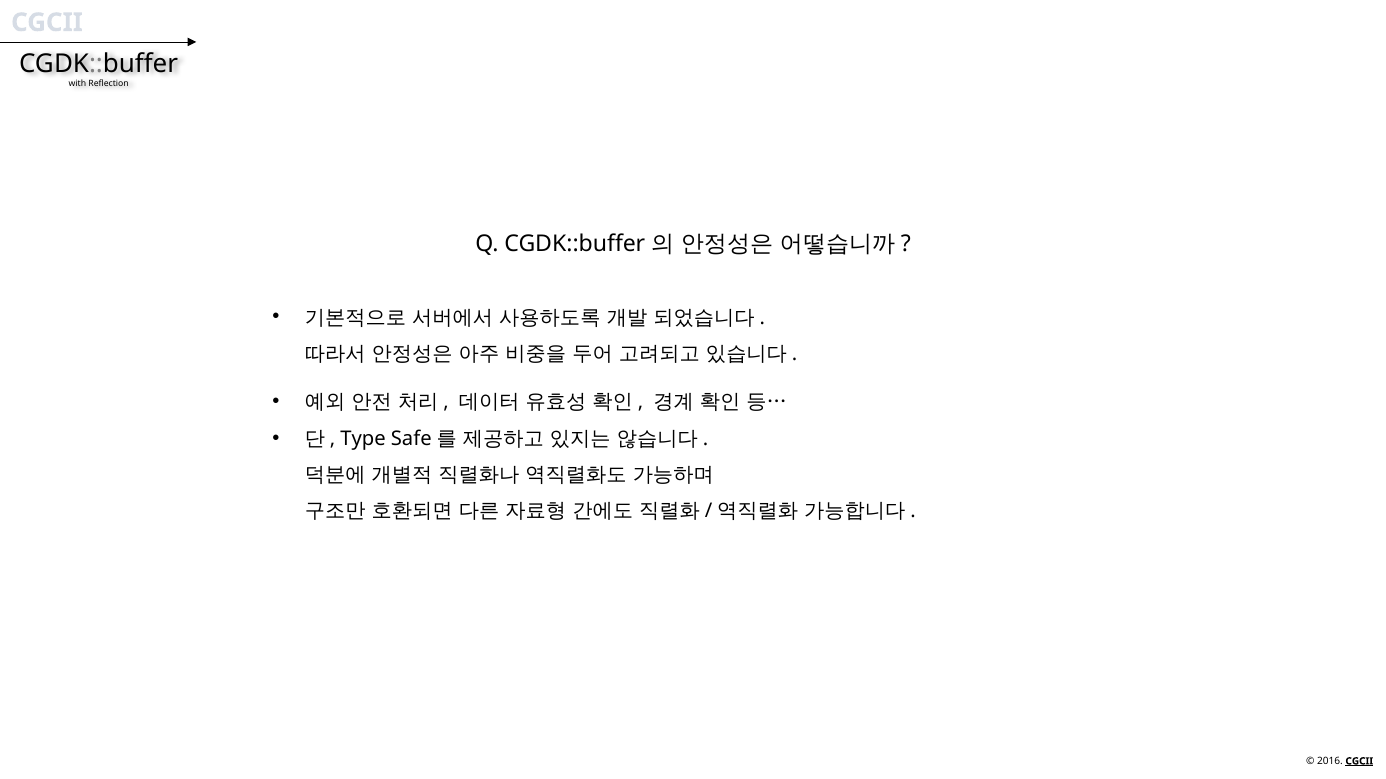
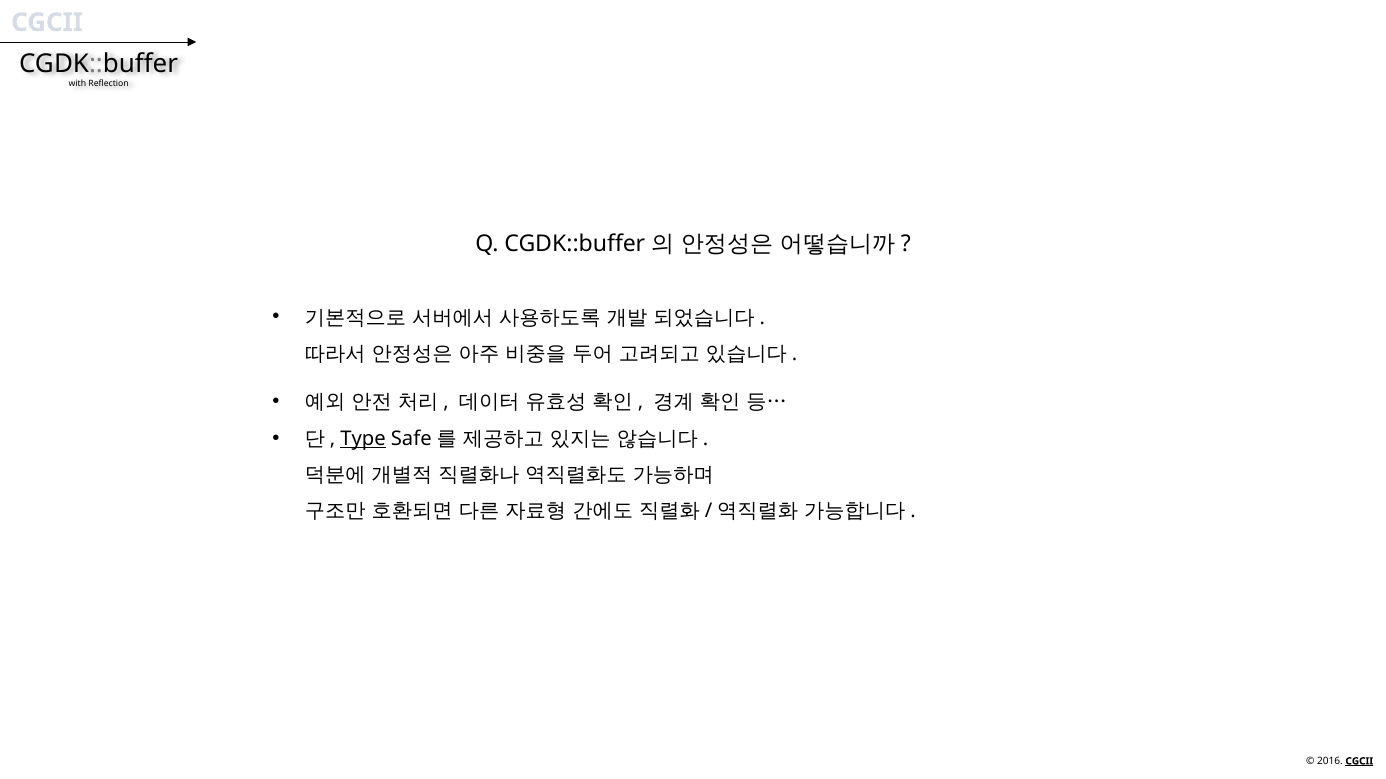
Type underline: none -> present
